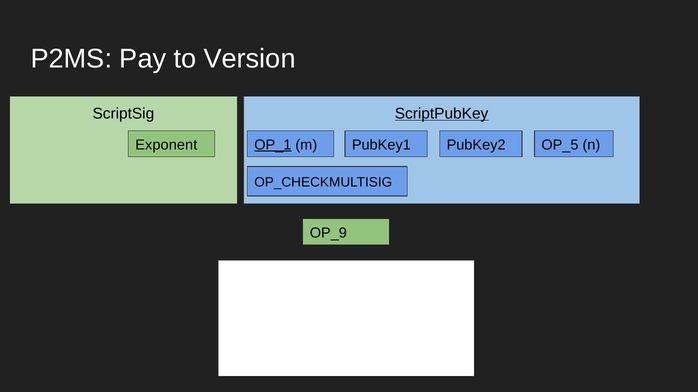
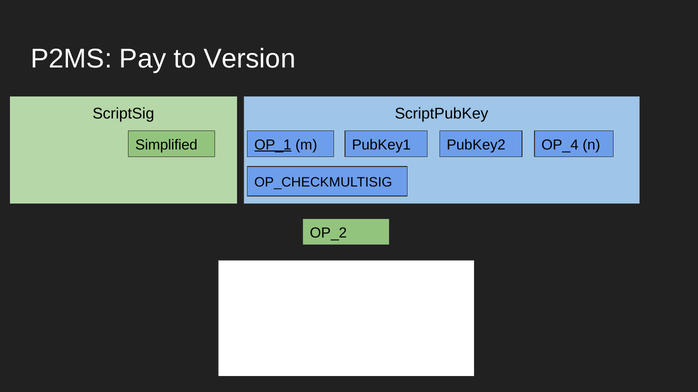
ScriptPubKey underline: present -> none
Exponent: Exponent -> Simplified
OP_5: OP_5 -> OP_4
OP_9: OP_9 -> OP_2
